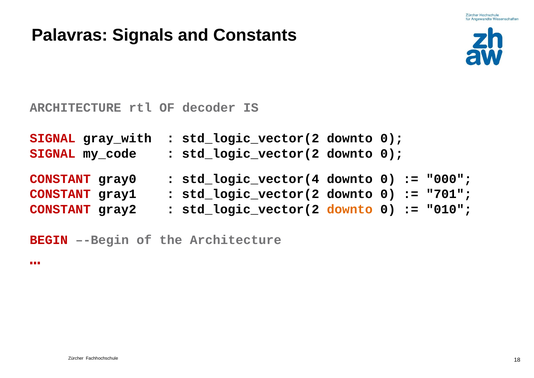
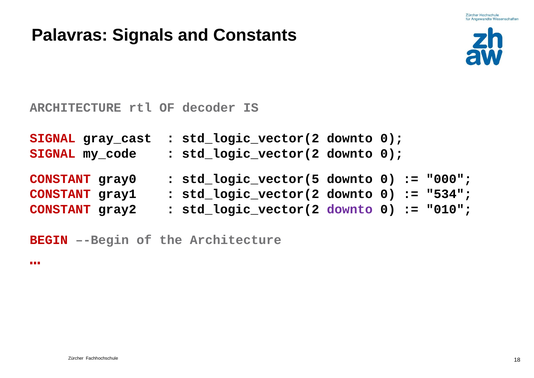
gray_with: gray_with -> gray_cast
std_logic_vector(4: std_logic_vector(4 -> std_logic_vector(5
701: 701 -> 534
downto at (350, 209) colour: orange -> purple
